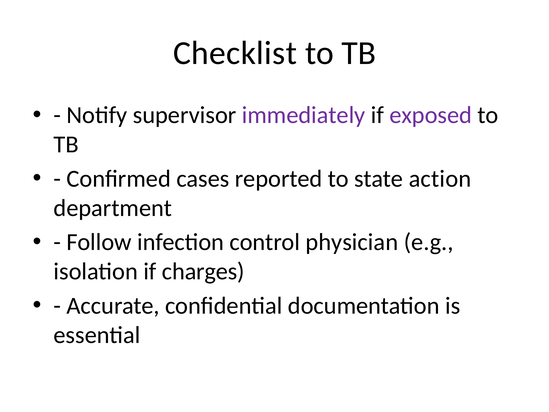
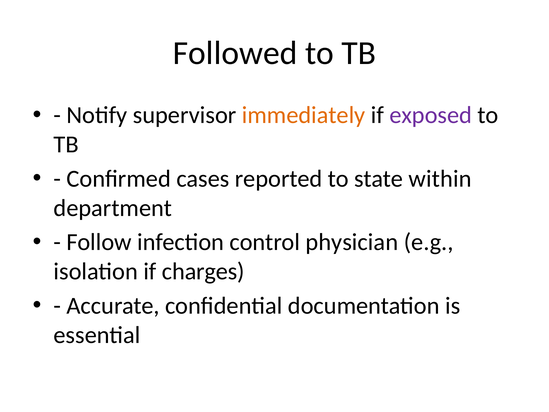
Checklist: Checklist -> Followed
immediately colour: purple -> orange
action: action -> within
